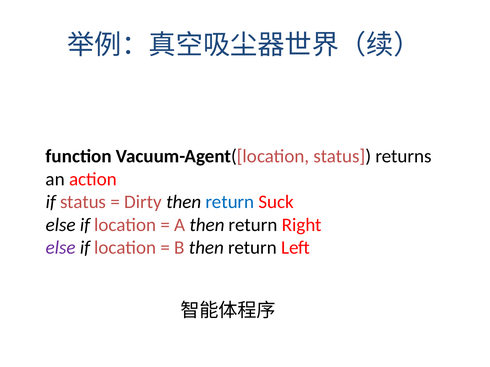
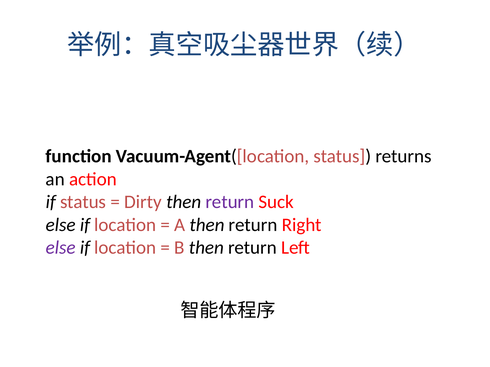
return at (230, 202) colour: blue -> purple
